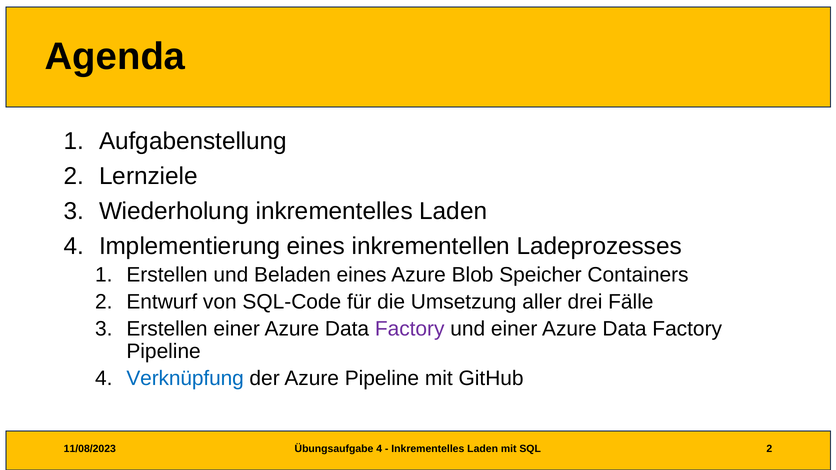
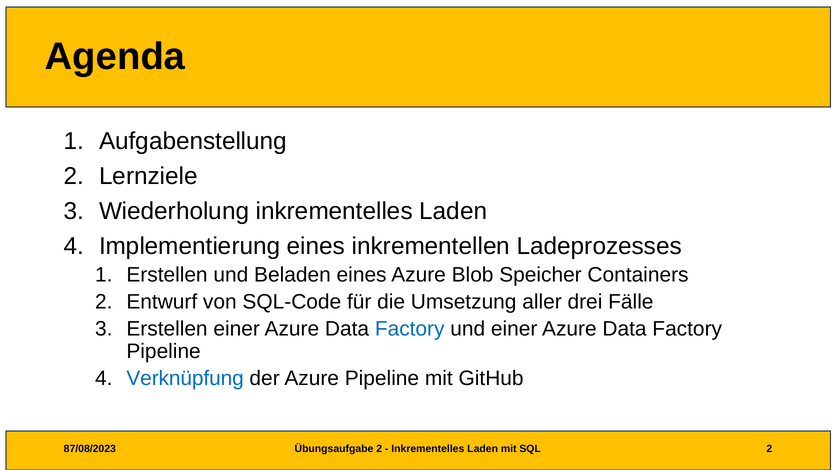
Factory at (410, 329) colour: purple -> blue
11/08/2023: 11/08/2023 -> 87/08/2023
Übungsaufgabe 4: 4 -> 2
